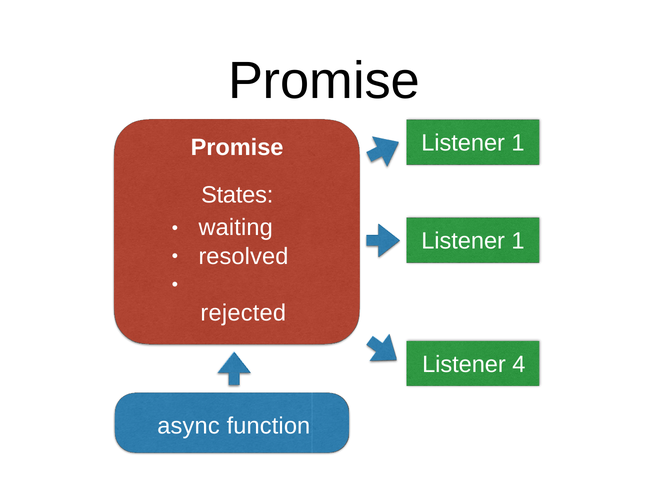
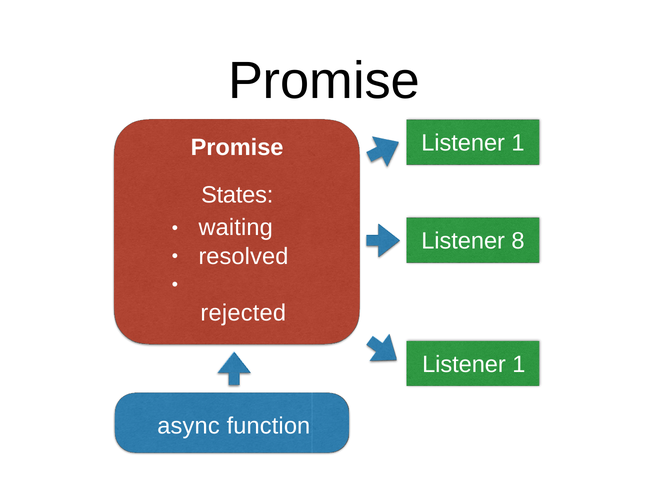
1 at (518, 241): 1 -> 8
4 at (519, 364): 4 -> 1
